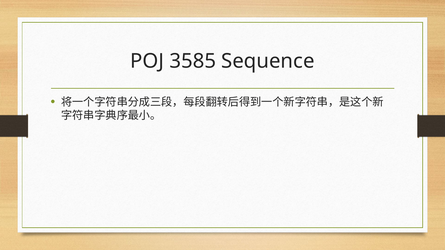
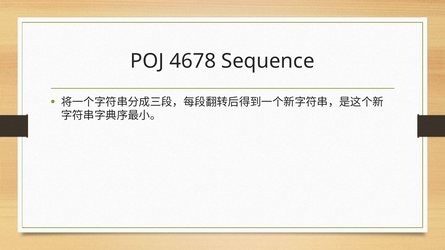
3585: 3585 -> 4678
